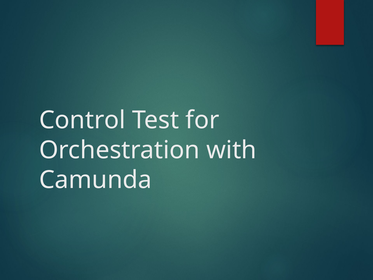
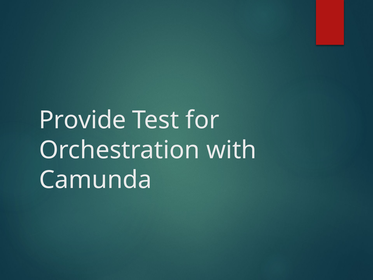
Control: Control -> Provide
